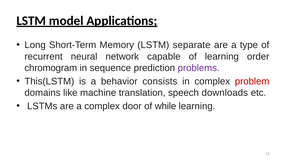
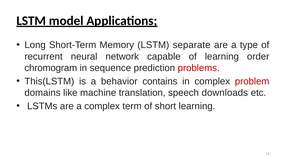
problems colour: purple -> red
consists: consists -> contains
door: door -> term
while: while -> short
